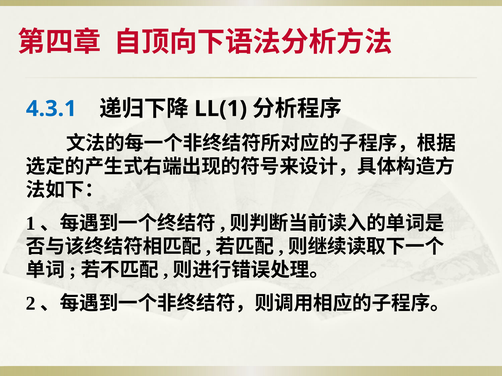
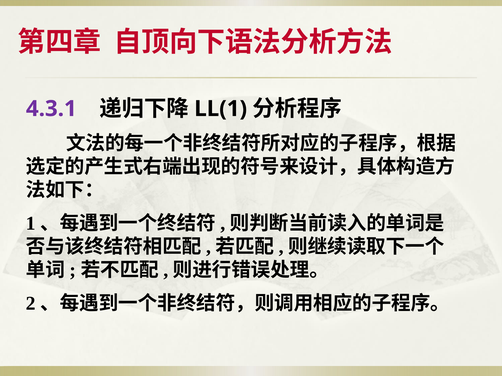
4.3.1 colour: blue -> purple
